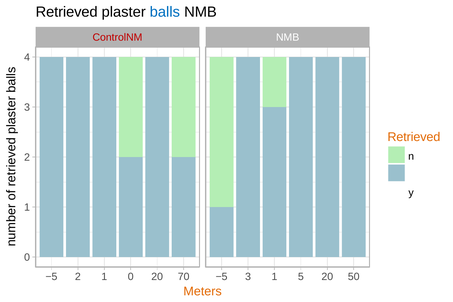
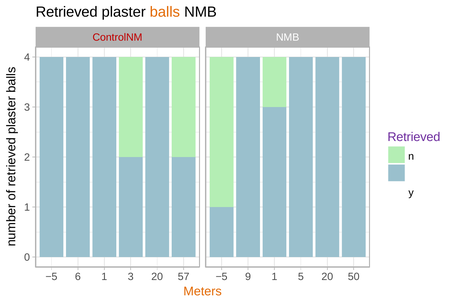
balls colour: blue -> orange
Retrieved at (414, 137) colour: orange -> purple
−5 2: 2 -> 6
1 0: 0 -> 3
70: 70 -> 57
−5 3: 3 -> 9
